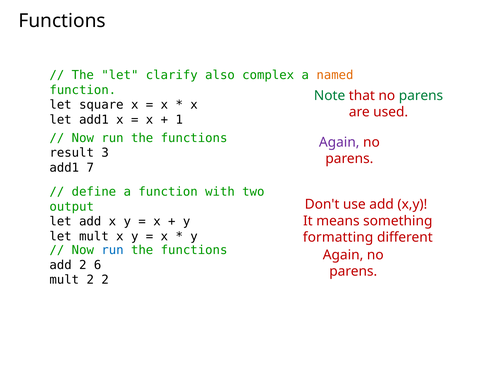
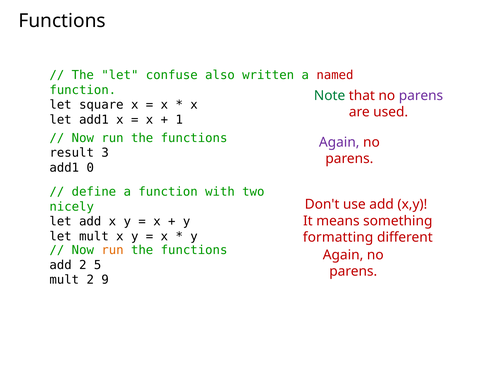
clarify: clarify -> confuse
complex: complex -> written
named colour: orange -> red
parens at (421, 96) colour: green -> purple
7: 7 -> 0
output: output -> nicely
run at (112, 250) colour: blue -> orange
6: 6 -> 5
2 2: 2 -> 9
